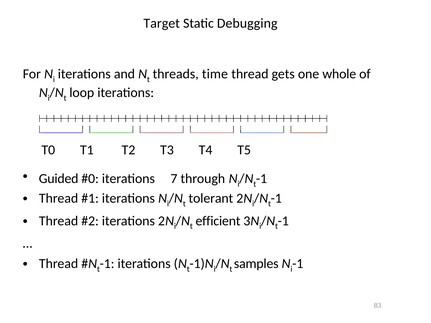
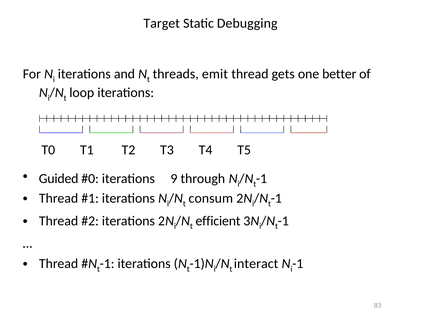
time: time -> emit
whole: whole -> better
7: 7 -> 9
tolerant: tolerant -> consum
samples: samples -> interact
